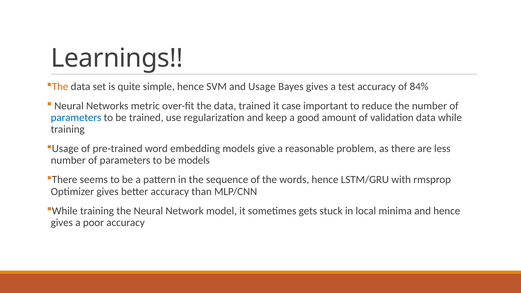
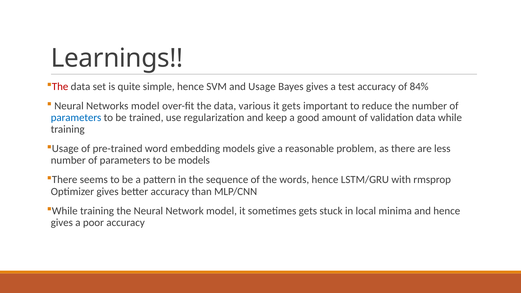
The at (60, 87) colour: orange -> red
Networks metric: metric -> model
data trained: trained -> various
it case: case -> gets
